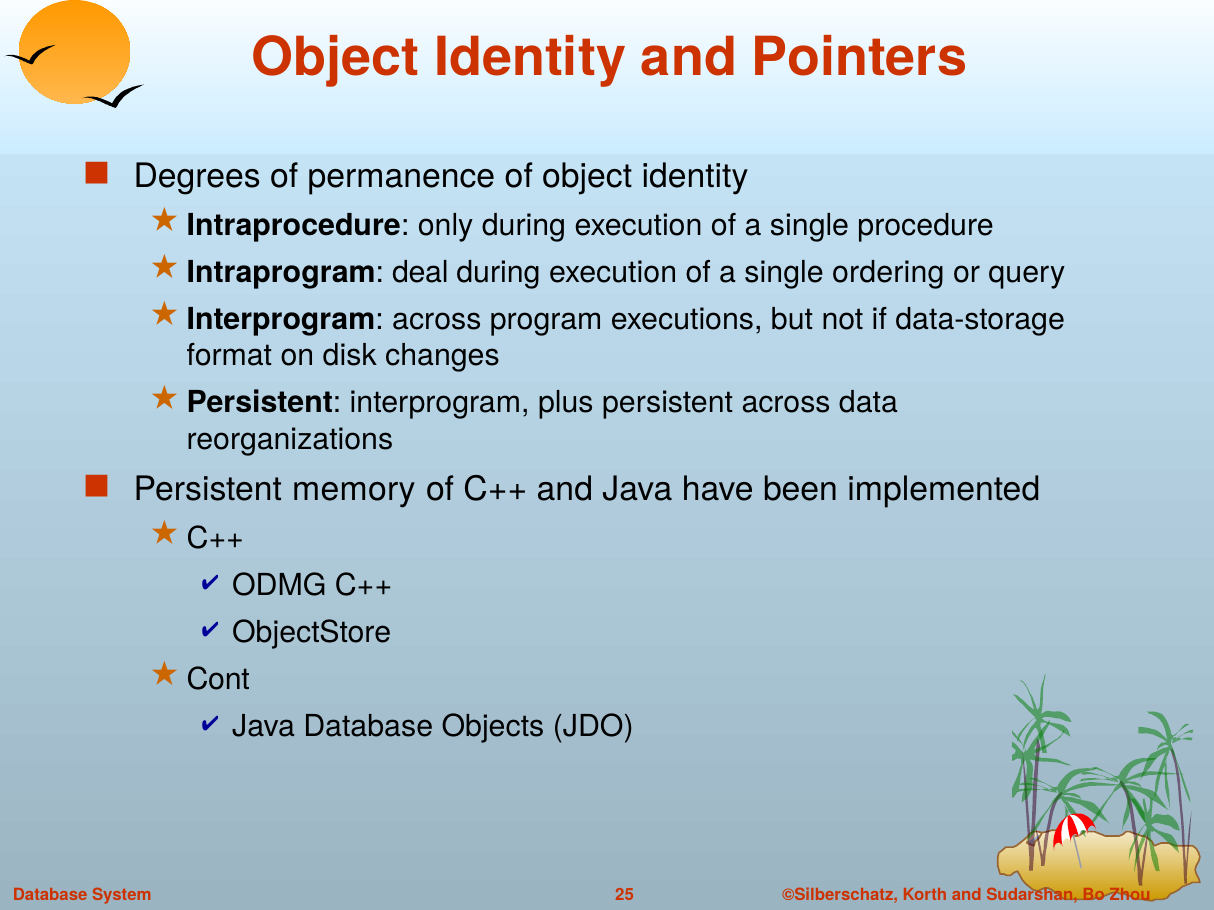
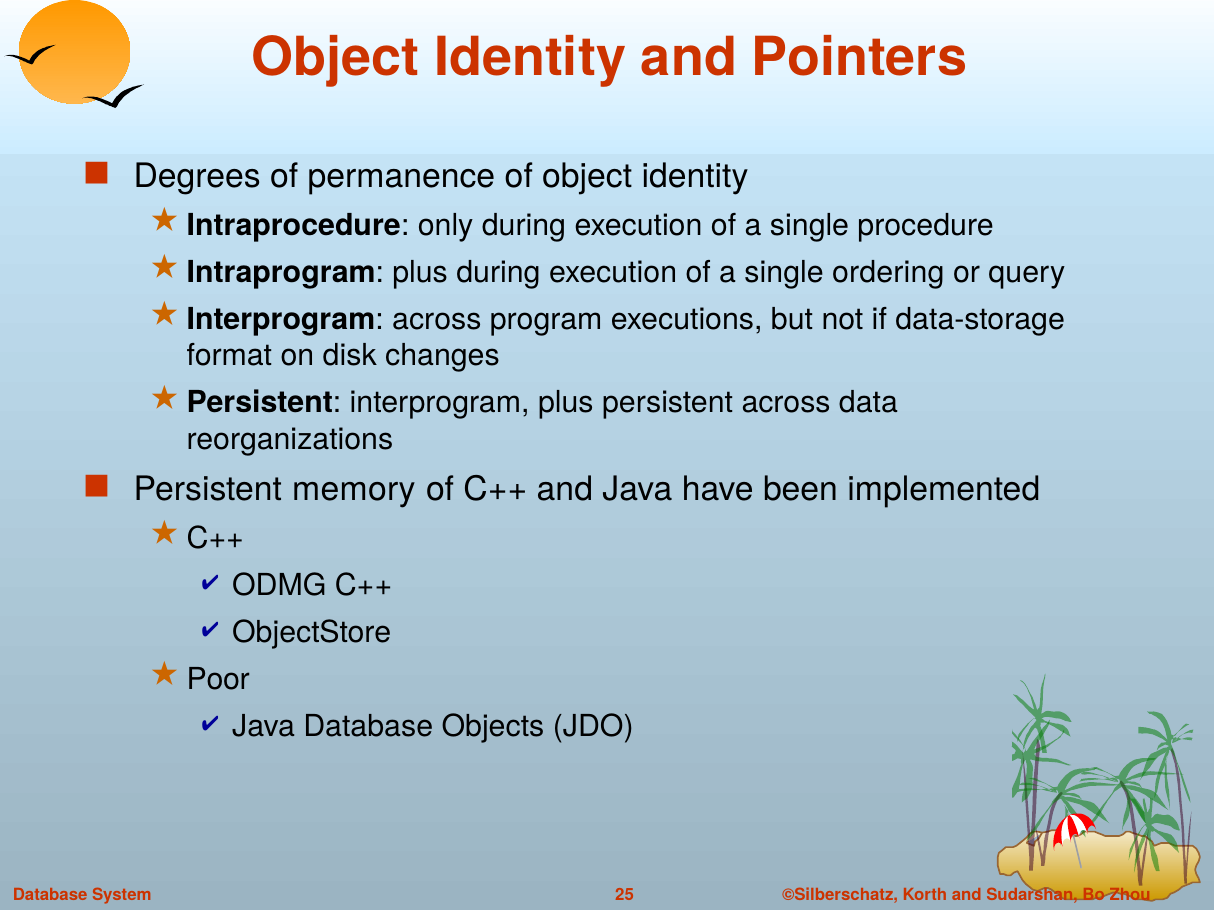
Intraprogram deal: deal -> plus
Cont: Cont -> Poor
